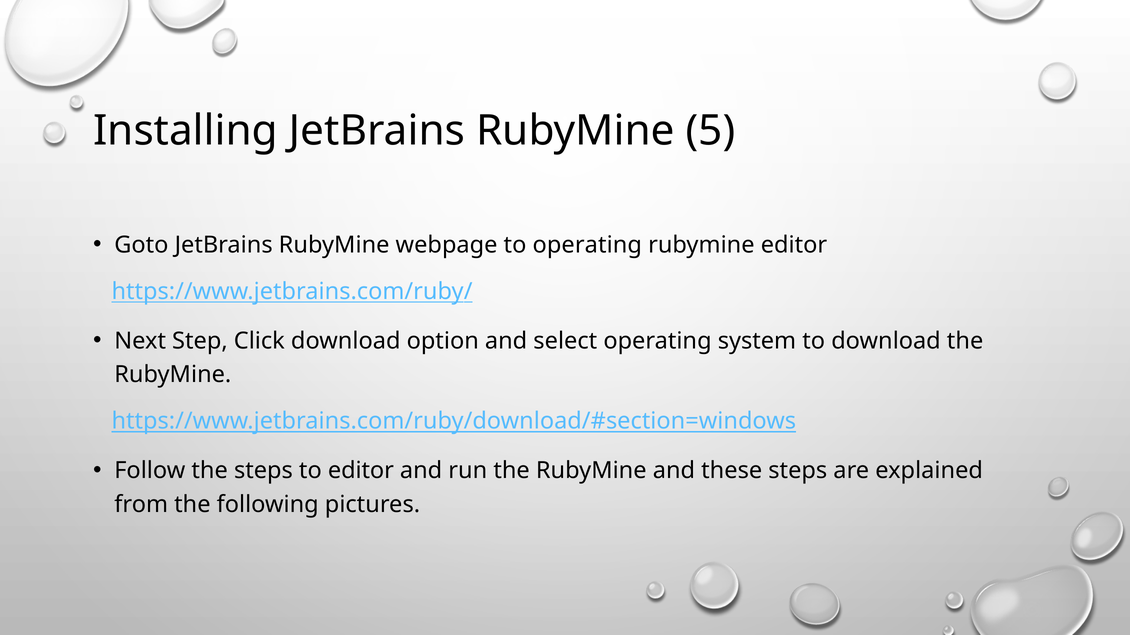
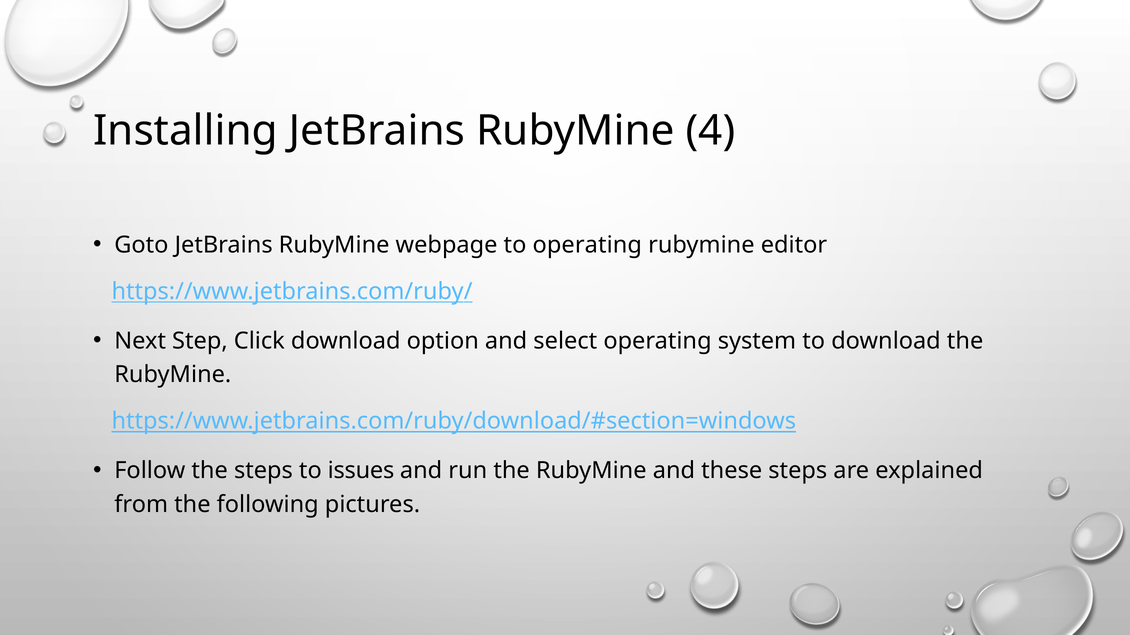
5: 5 -> 4
to editor: editor -> issues
